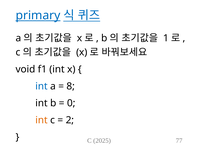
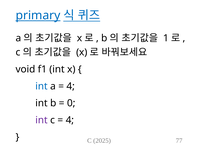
8 at (71, 86): 8 -> 4
int at (42, 120) colour: orange -> purple
2 at (70, 120): 2 -> 4
